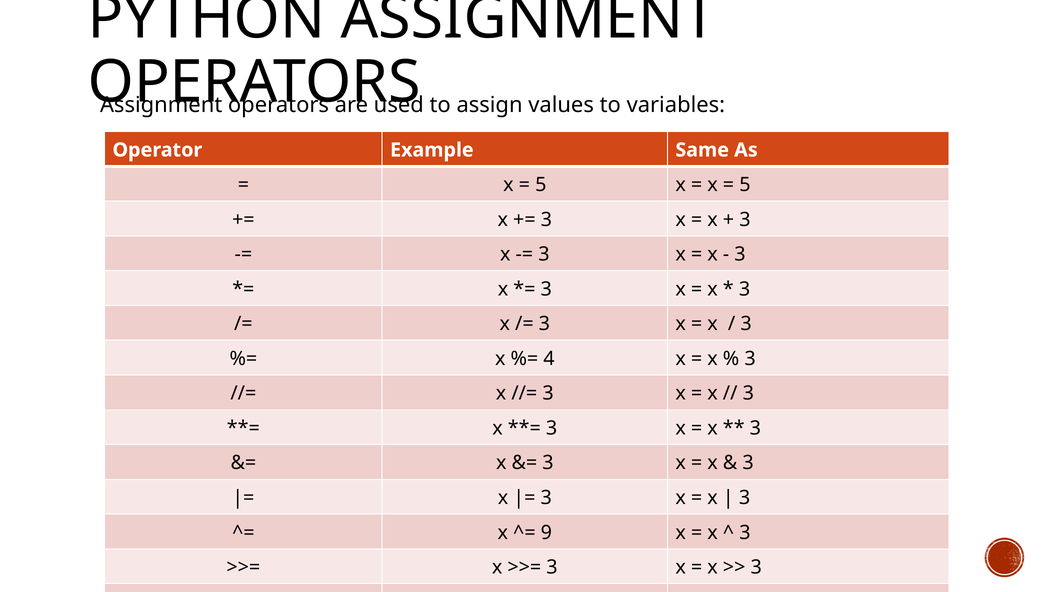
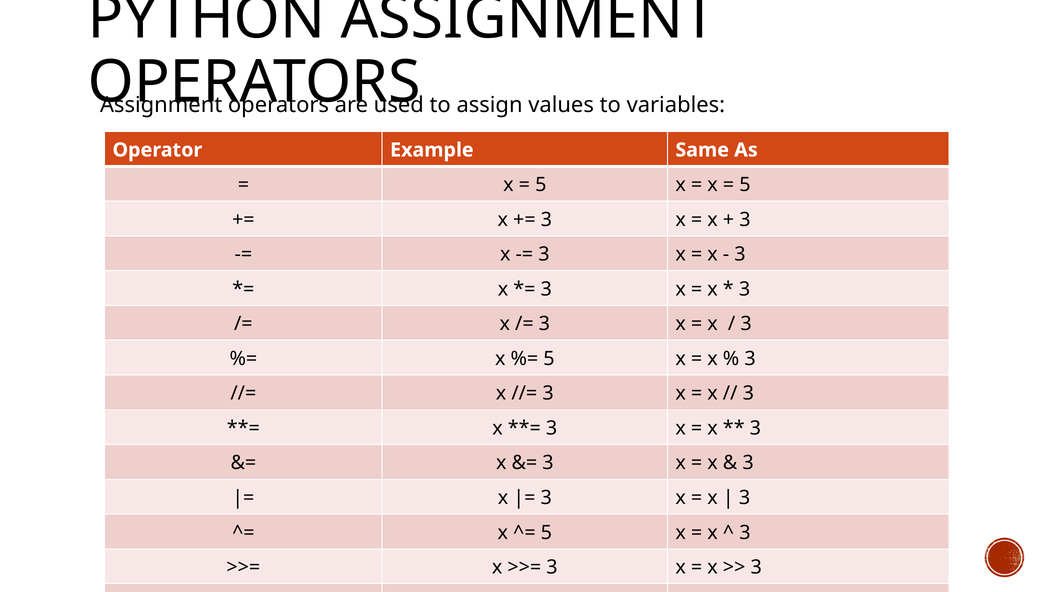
4 at (549, 359): 4 -> 5
9 at (546, 533): 9 -> 5
